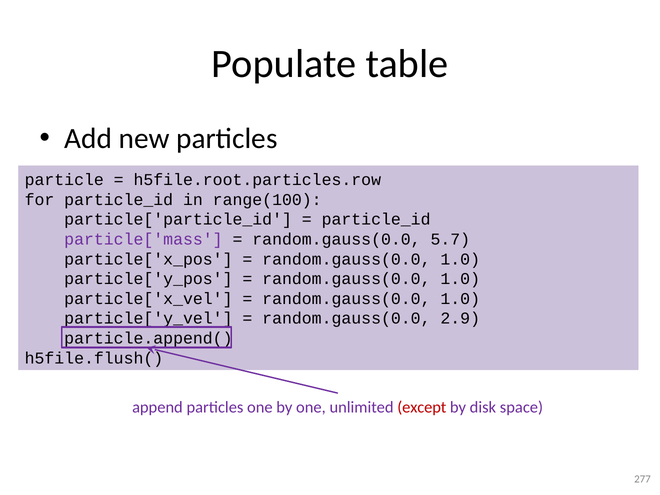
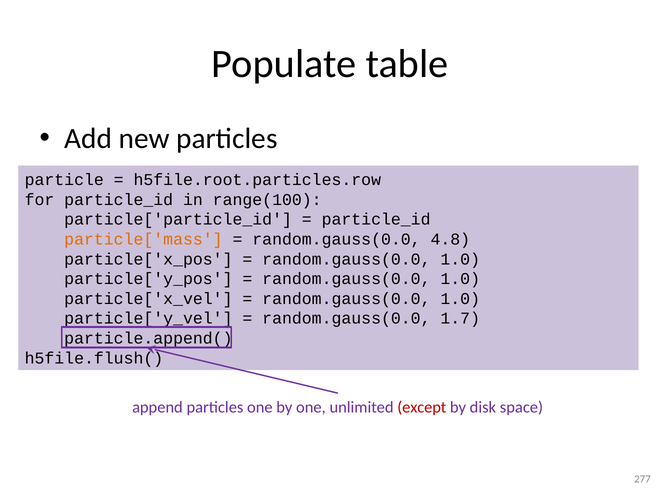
particle['mass colour: purple -> orange
5.7: 5.7 -> 4.8
2.9: 2.9 -> 1.7
